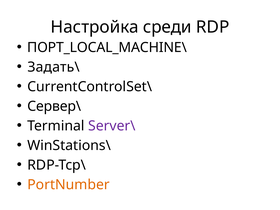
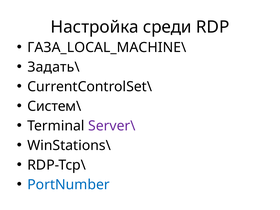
ПОРТ_LOCAL_MACHINE\: ПОРТ_LOCAL_MACHINE\ -> ГАЗА_LOCAL_MACHINE\
Сервер\: Сервер\ -> Систем\
PortNumber colour: orange -> blue
